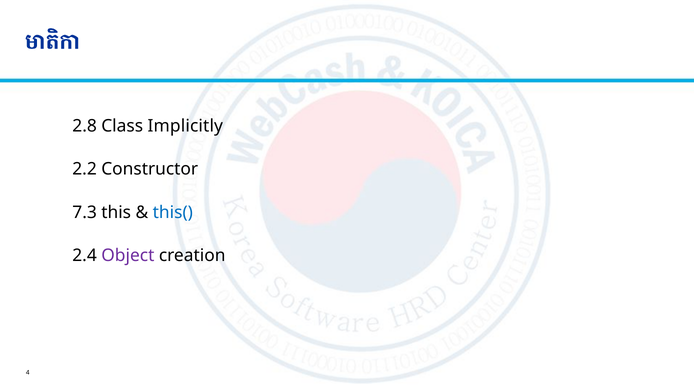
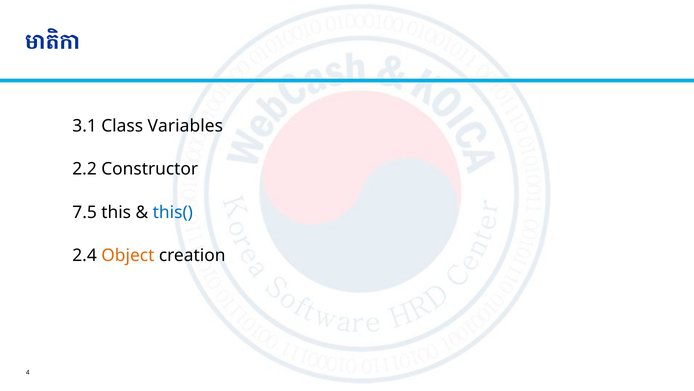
2.8: 2.8 -> 3.1
Implicitly: Implicitly -> Variables
7.3: 7.3 -> 7.5
Object colour: purple -> orange
